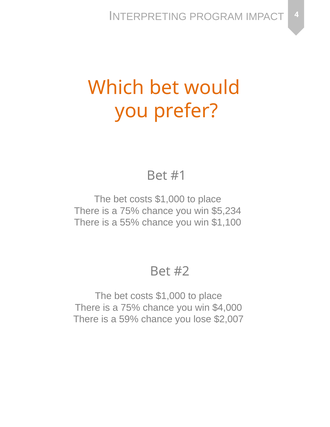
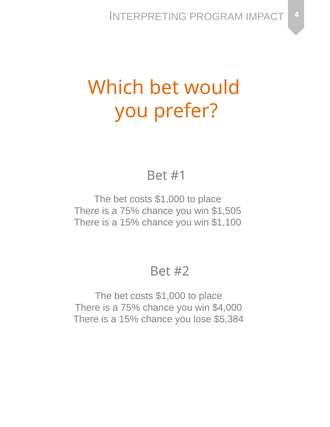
$5,234: $5,234 -> $1,505
55% at (130, 223): 55% -> 15%
59% at (129, 319): 59% -> 15%
$2,007: $2,007 -> $5,384
